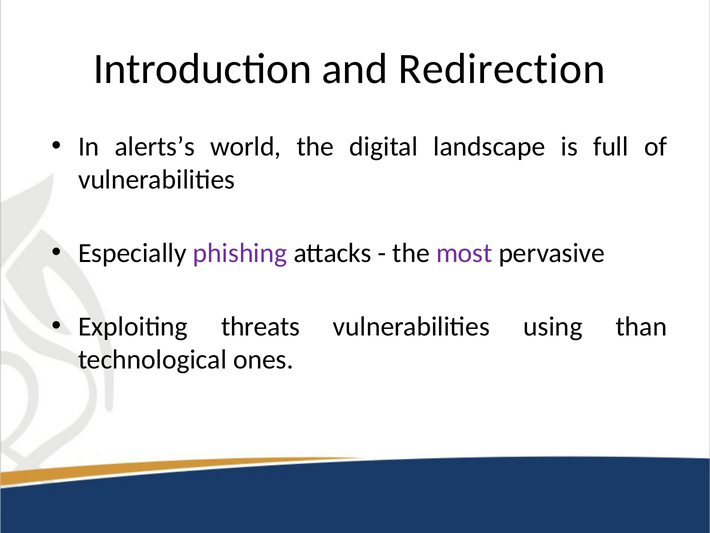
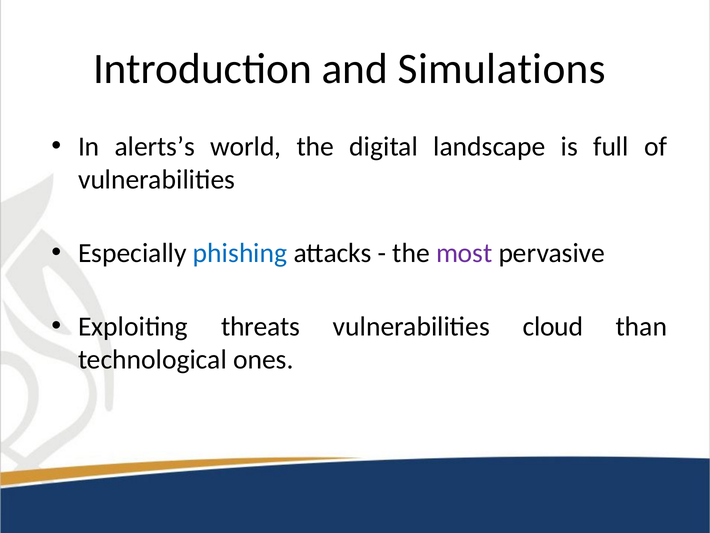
Redirection: Redirection -> Simulations
phishing colour: purple -> blue
using: using -> cloud
